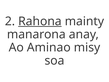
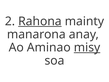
misy underline: none -> present
